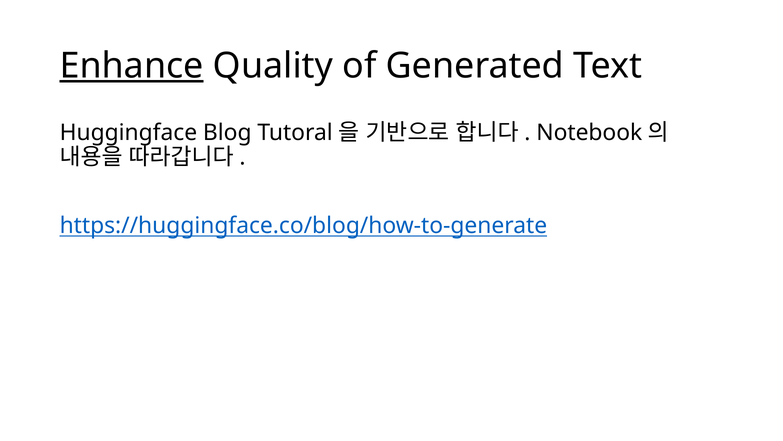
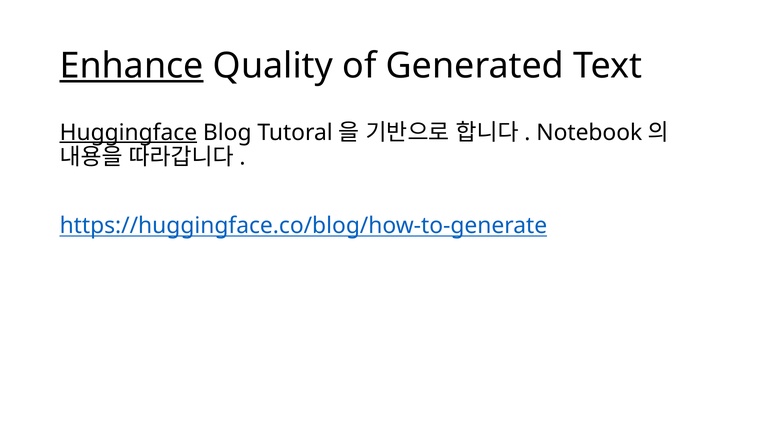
Huggingface underline: none -> present
